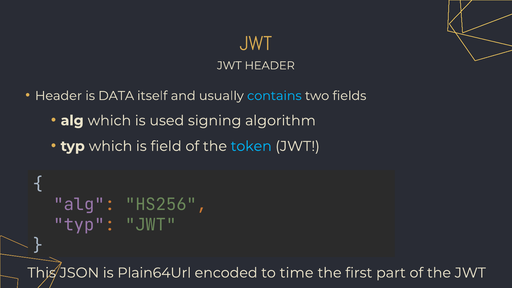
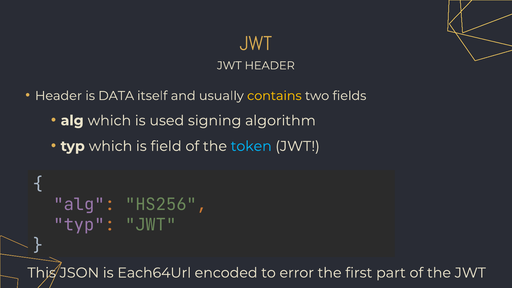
contains colour: light blue -> yellow
Plain64Url: Plain64Url -> Each64Url
time: time -> error
